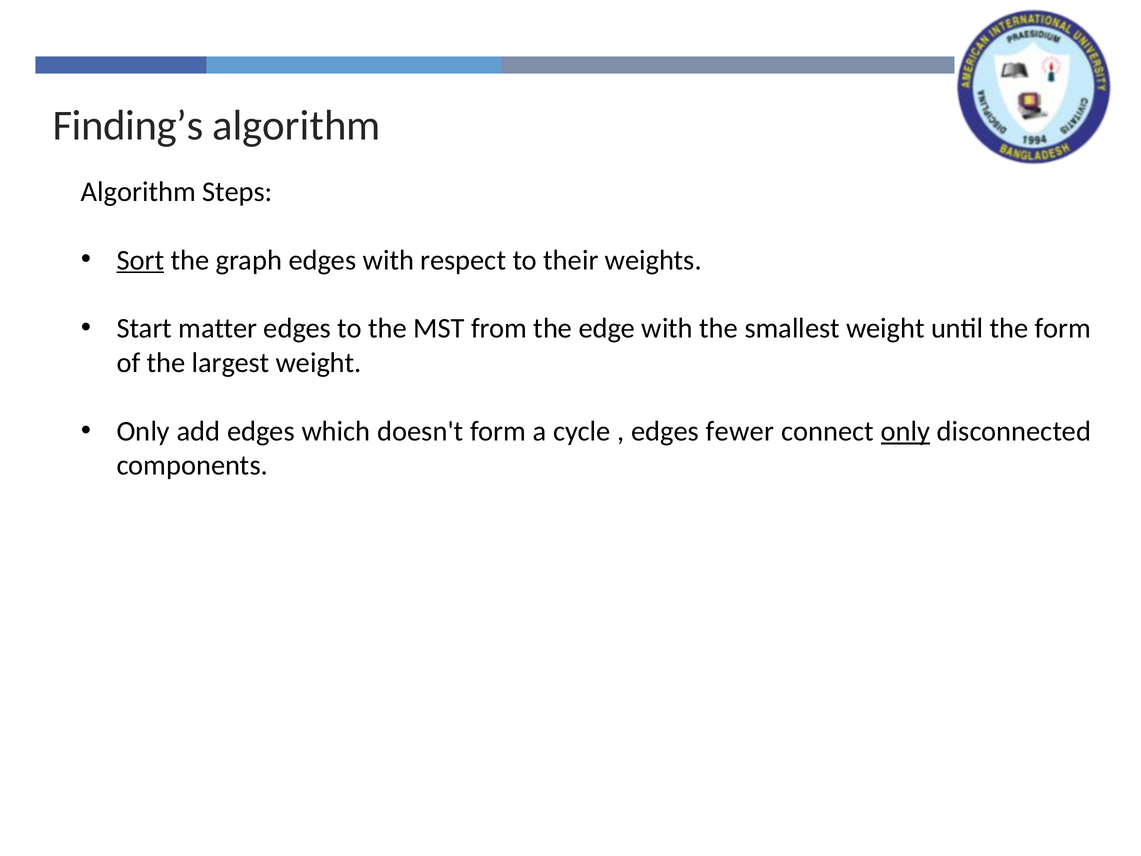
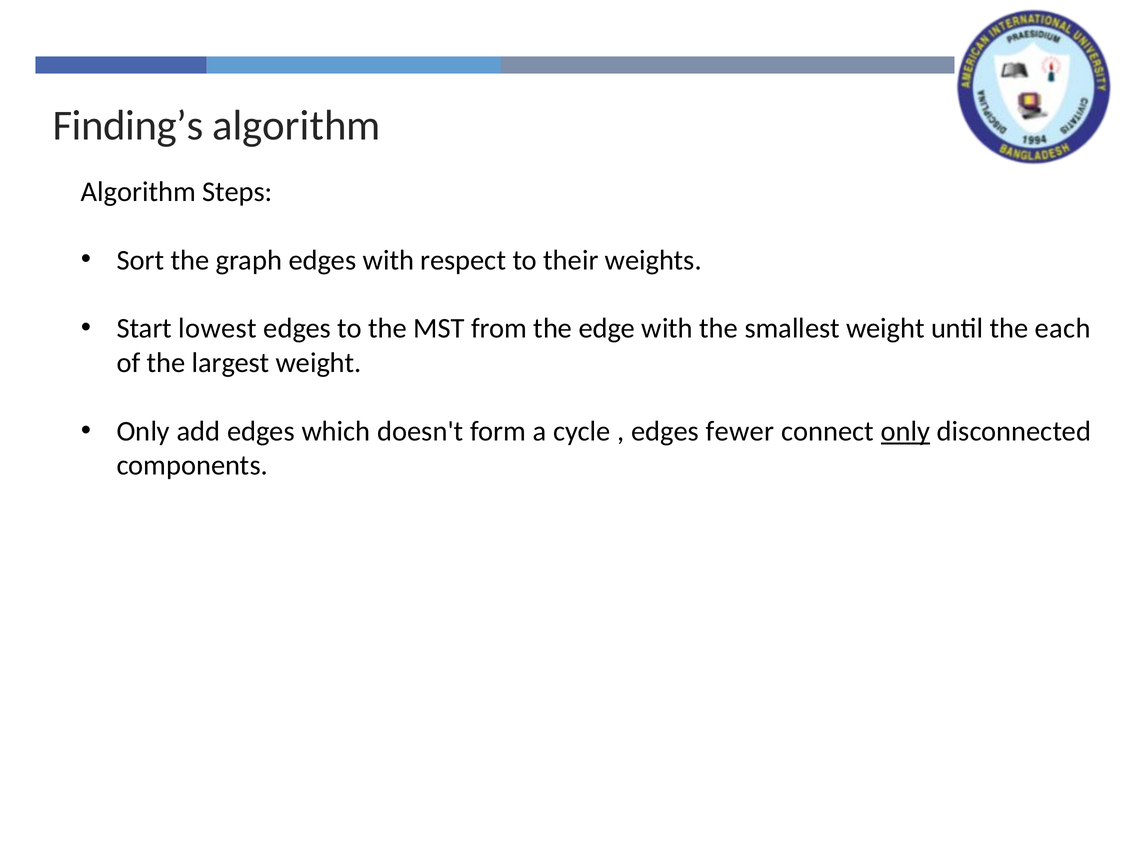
Sort underline: present -> none
matter: matter -> lowest
the form: form -> each
